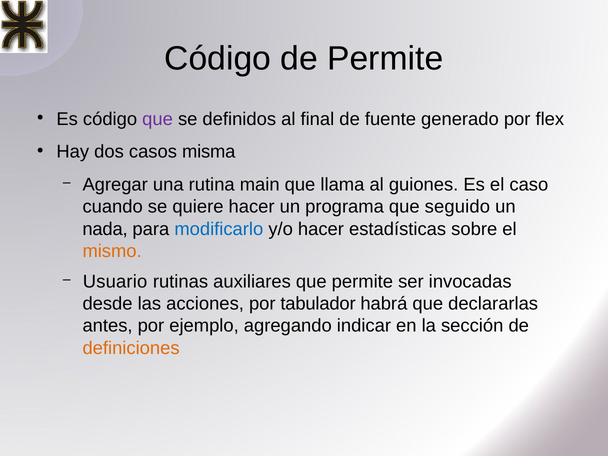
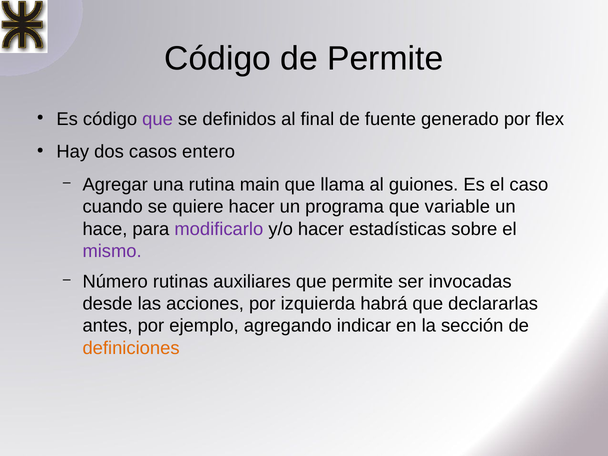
misma: misma -> entero
seguido: seguido -> variable
nada: nada -> hace
modificarlo colour: blue -> purple
mismo colour: orange -> purple
Usuario: Usuario -> Número
tabulador: tabulador -> izquierda
